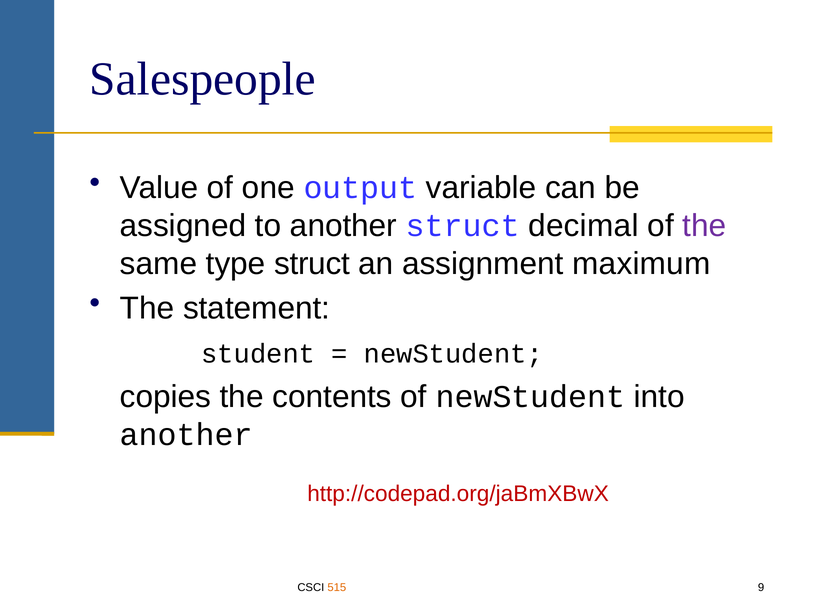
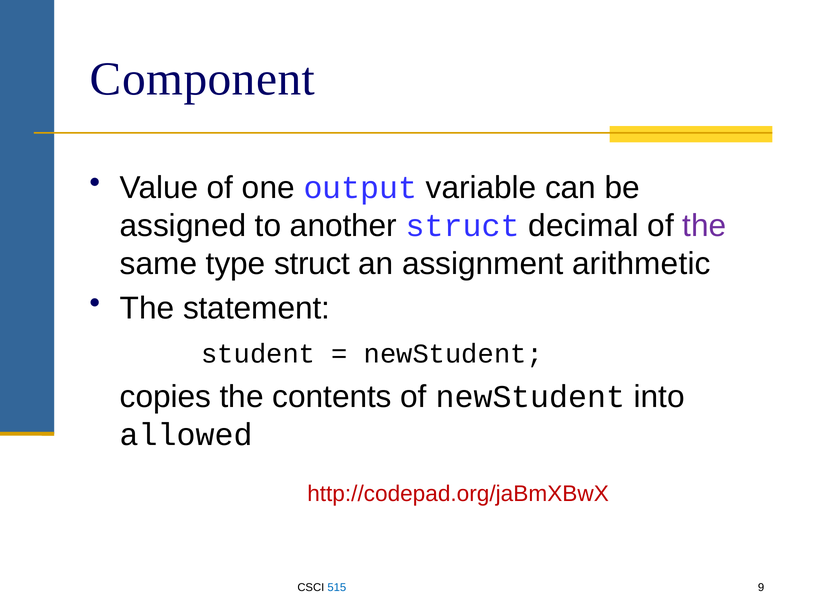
Salespeople: Salespeople -> Component
maximum: maximum -> arithmetic
another at (186, 435): another -> allowed
515 colour: orange -> blue
